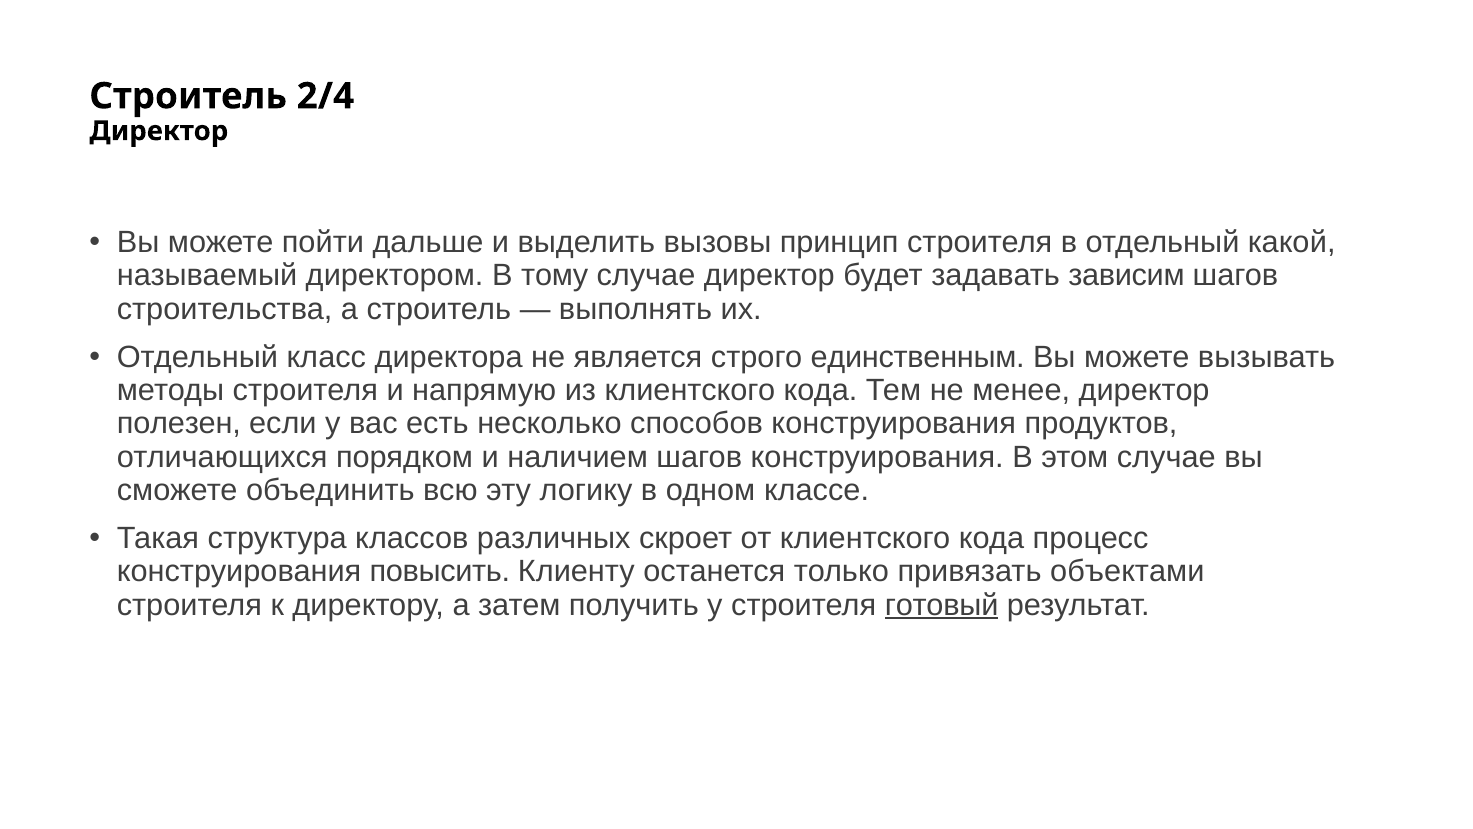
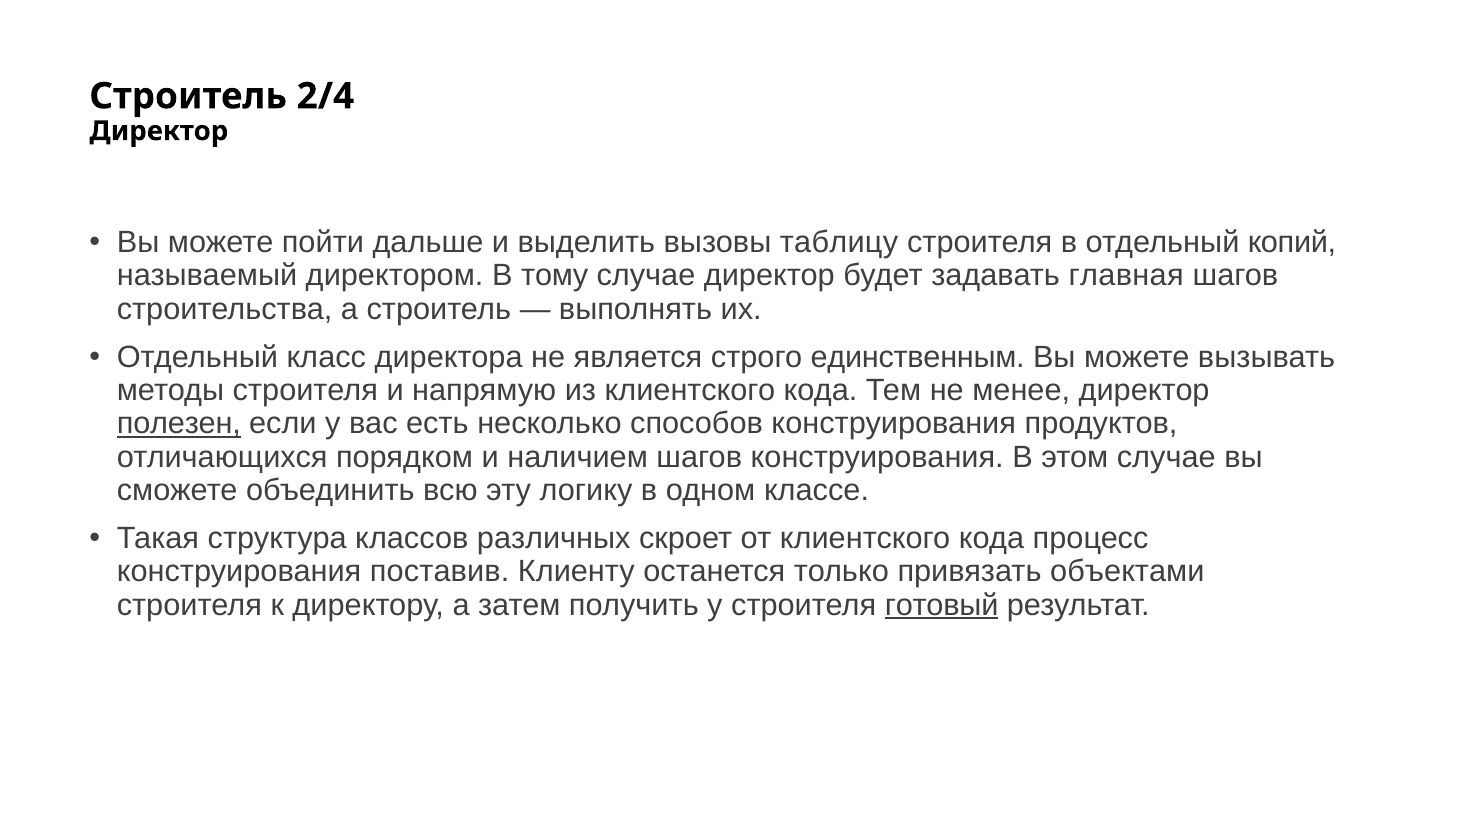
принцип: принцип -> таблицу
какой: какой -> копий
зависим: зависим -> главная
полезен underline: none -> present
повысить: повысить -> поставив
